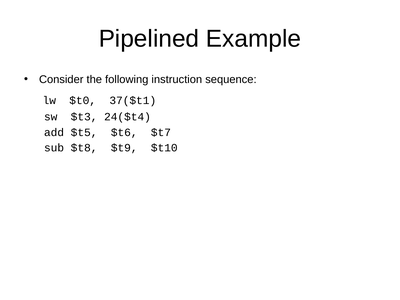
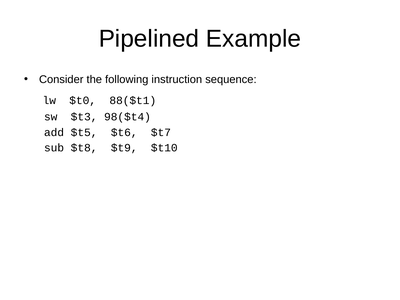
37($t1: 37($t1 -> 88($t1
24($t4: 24($t4 -> 98($t4
